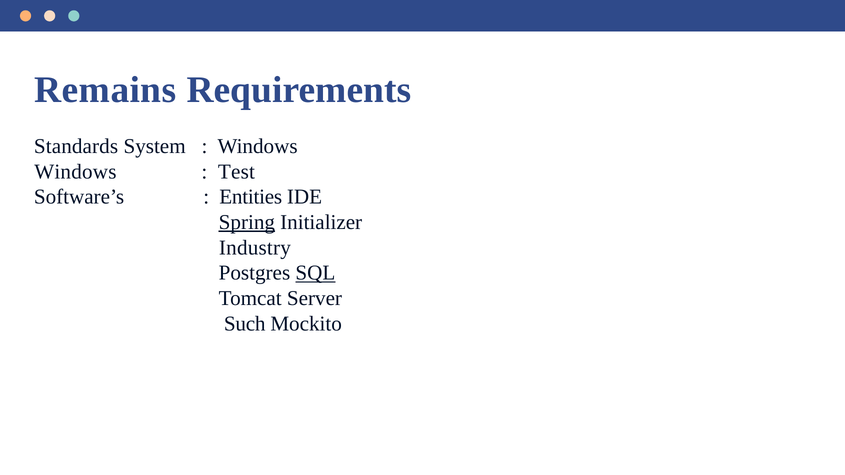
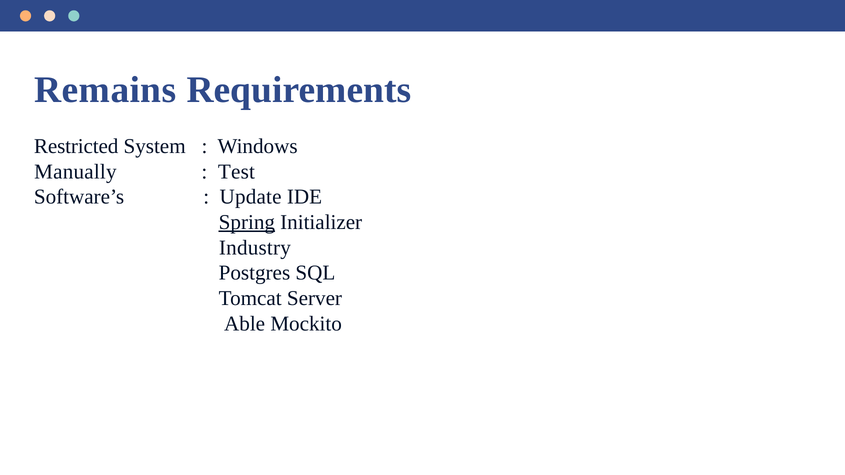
Standards: Standards -> Restricted
Windows at (75, 172): Windows -> Manually
Entities: Entities -> Update
SQL underline: present -> none
Such: Such -> Able
